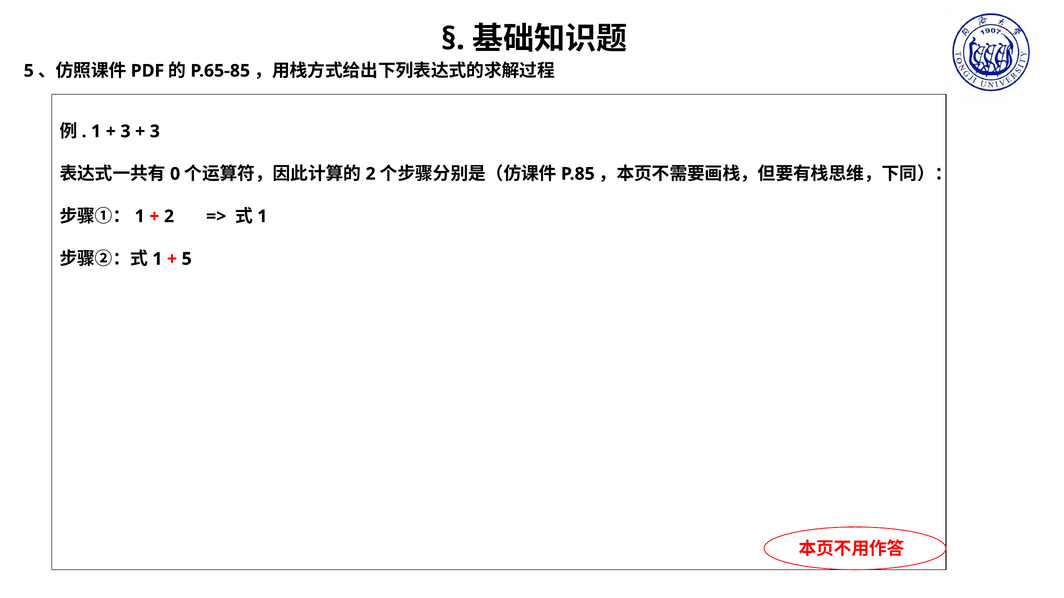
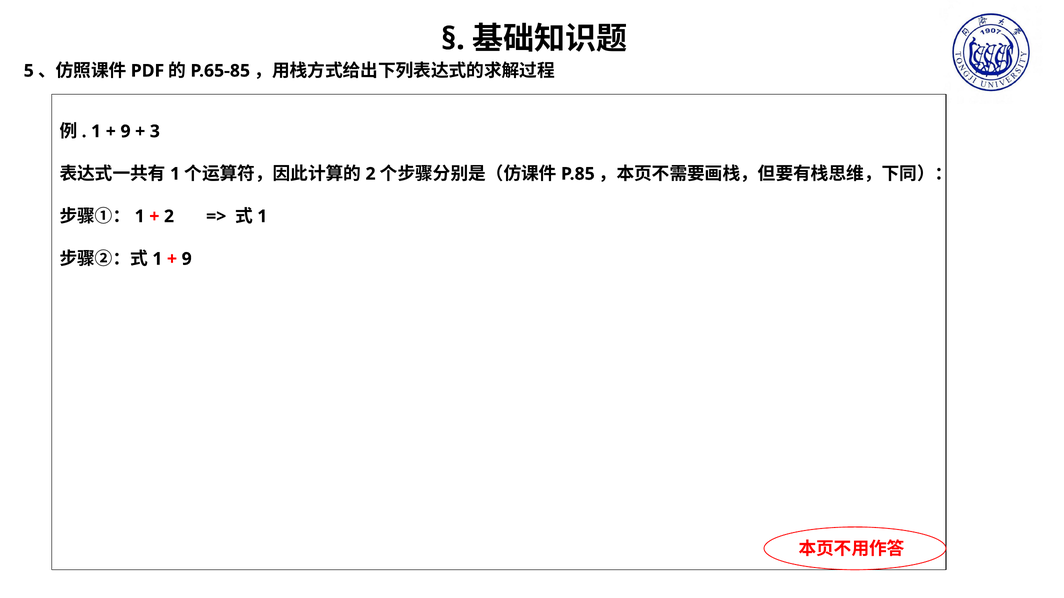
3 at (126, 132): 3 -> 9
0 at (175, 174): 0 -> 1
5 at (187, 259): 5 -> 9
